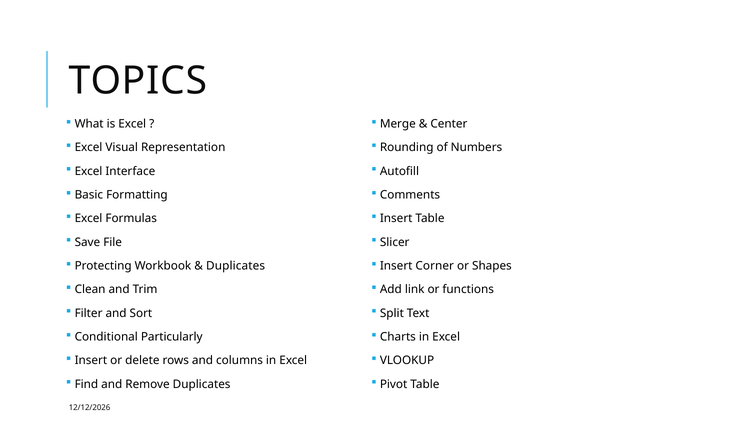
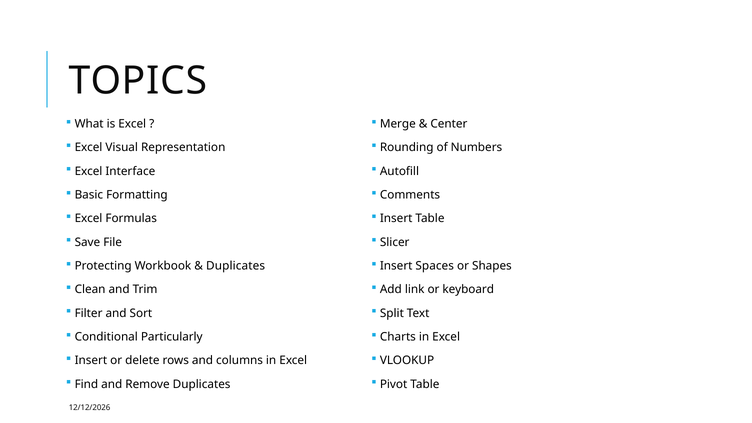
Corner: Corner -> Spaces
functions: functions -> keyboard
